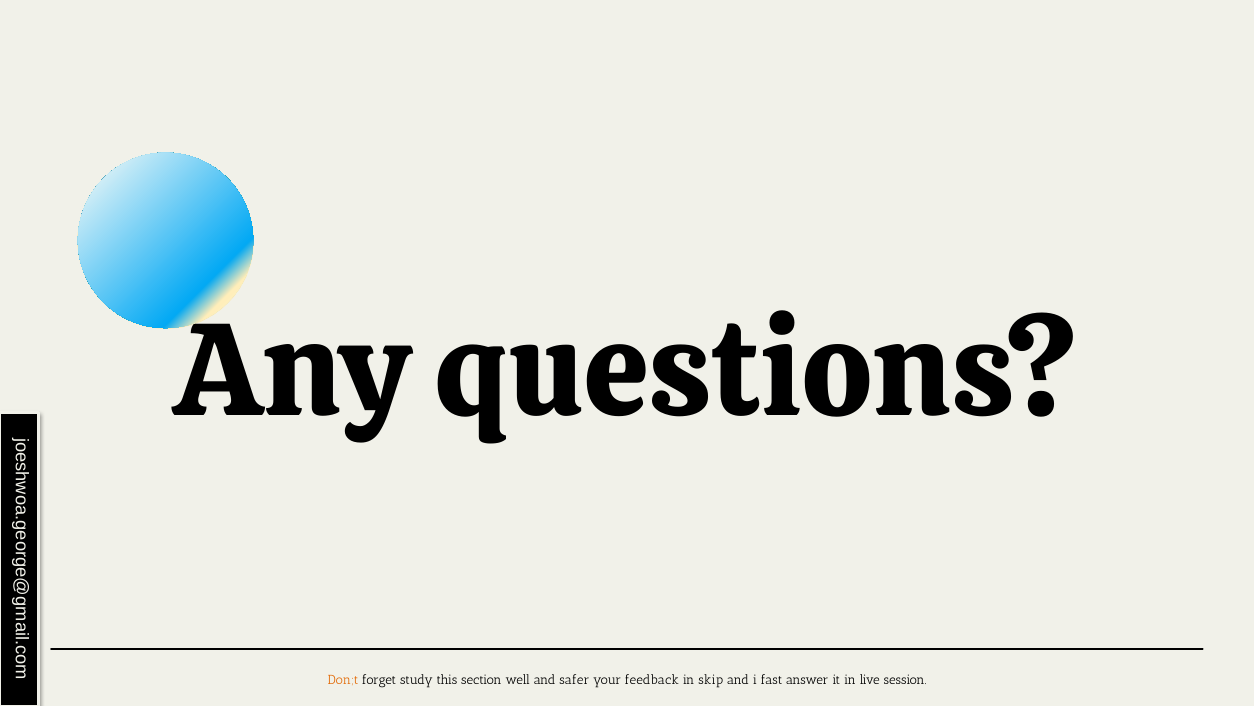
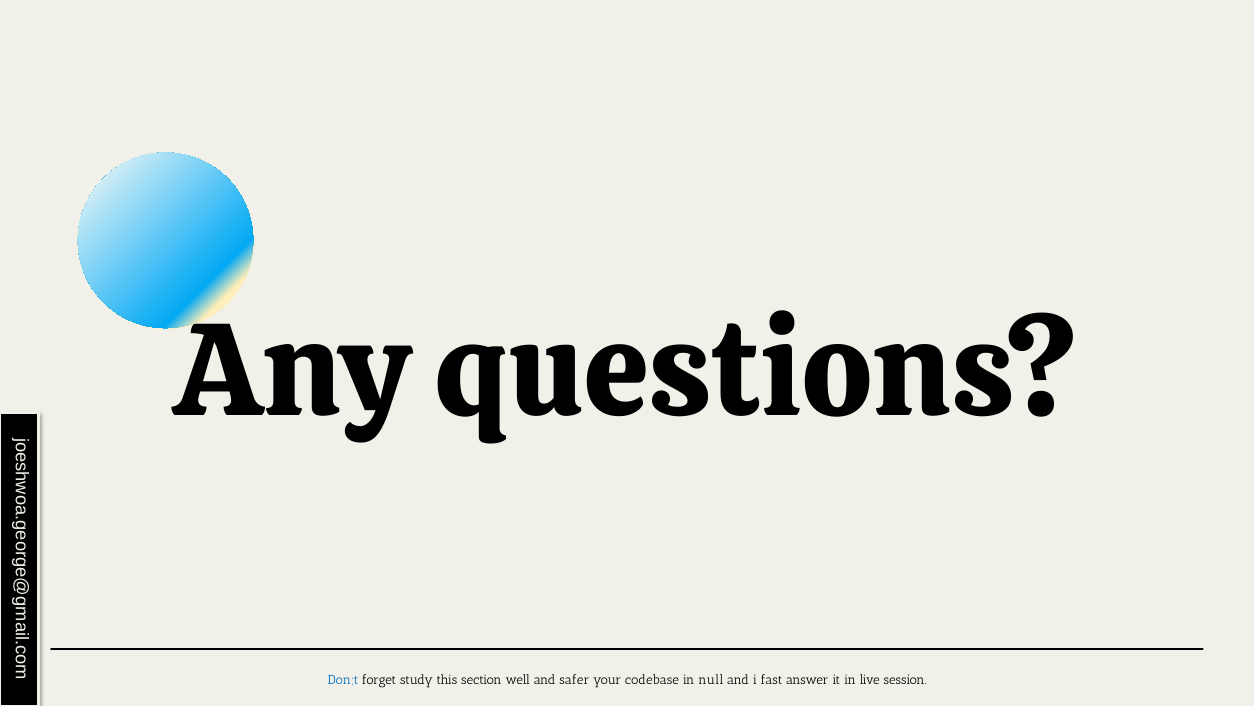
Don;t colour: orange -> blue
feedback: feedback -> codebase
skip: skip -> null
